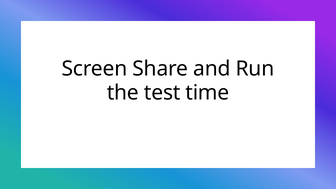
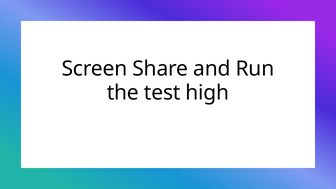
time: time -> high
